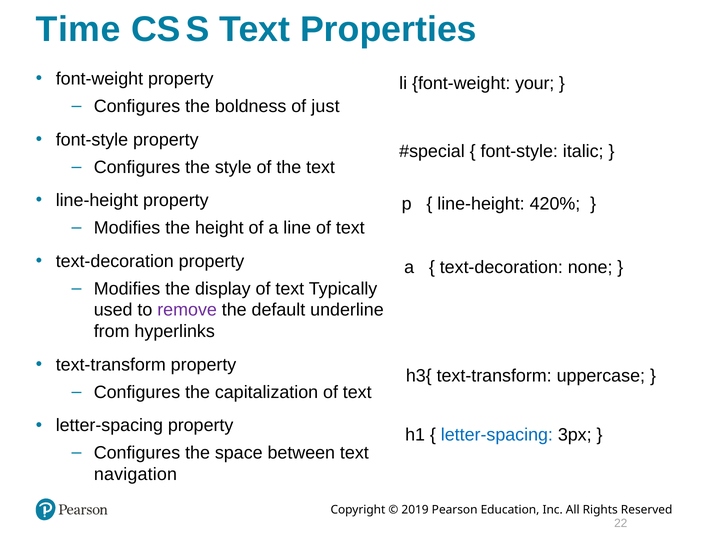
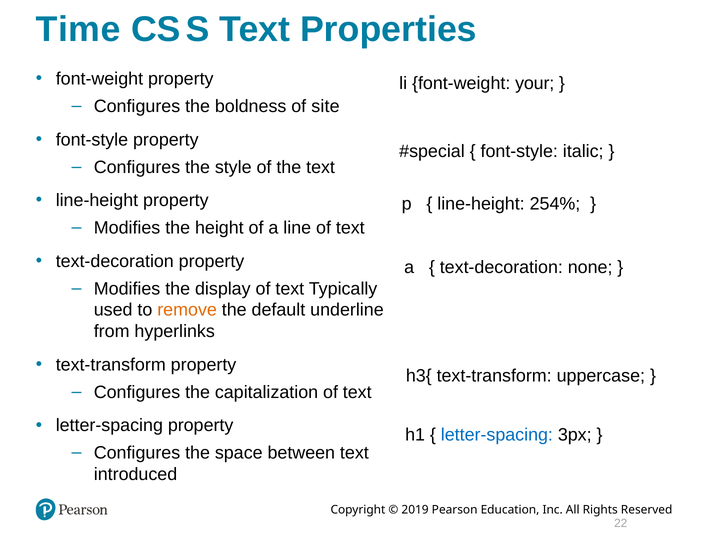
just: just -> site
420%: 420% -> 254%
remove colour: purple -> orange
navigation: navigation -> introduced
